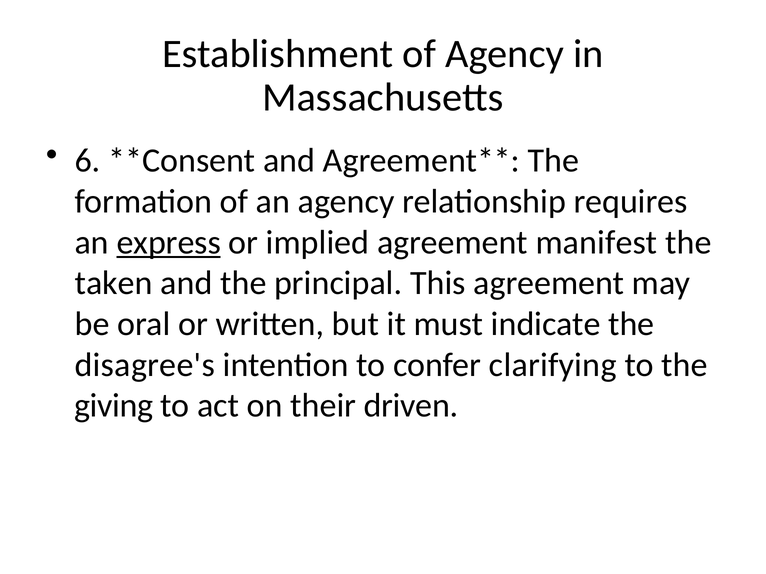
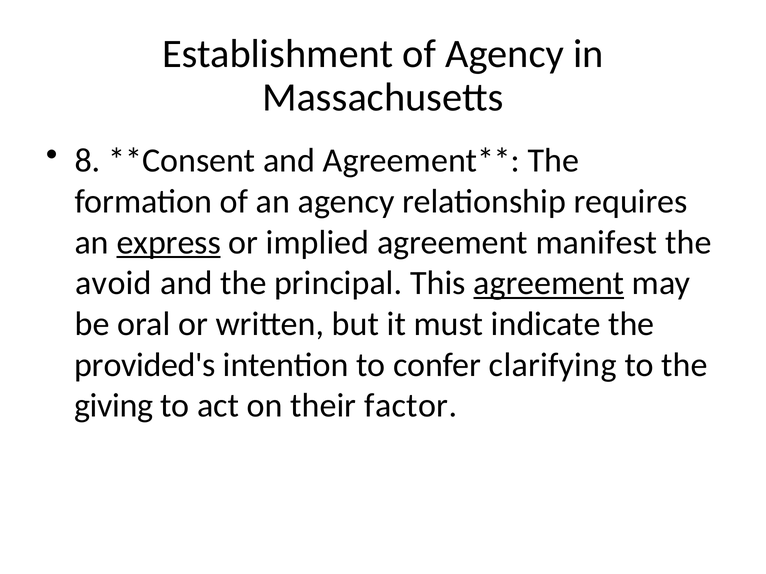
6: 6 -> 8
taken: taken -> avoid
agreement at (549, 283) underline: none -> present
disagree's: disagree's -> provided's
driven: driven -> factor
